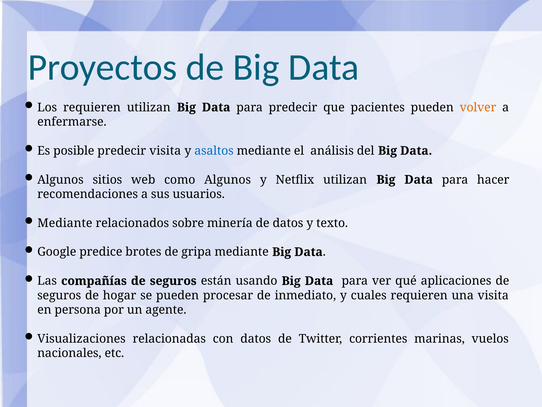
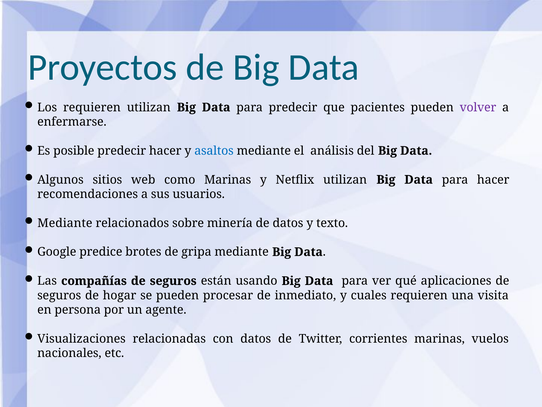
volver colour: orange -> purple
predecir visita: visita -> hacer
como Algunos: Algunos -> Marinas
